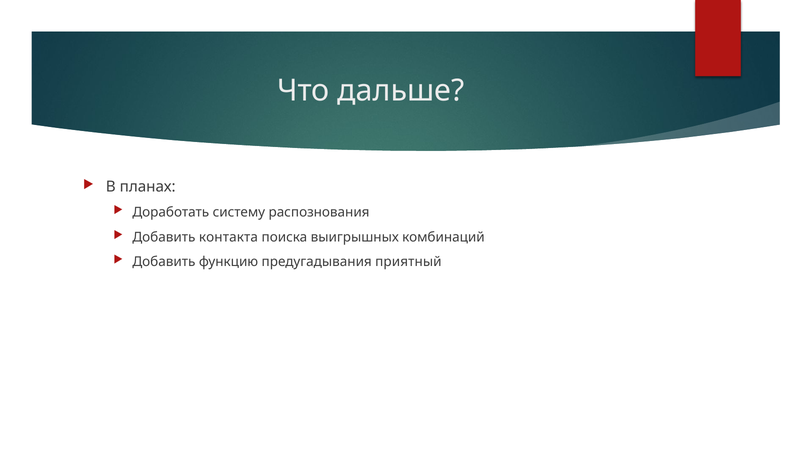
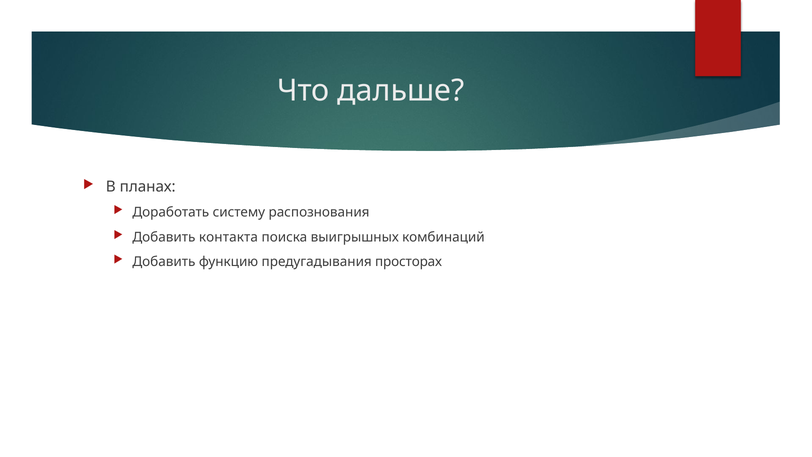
приятный: приятный -> просторах
